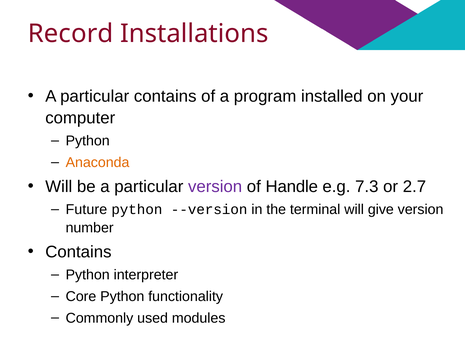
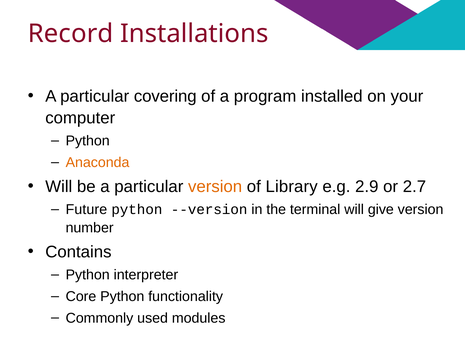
particular contains: contains -> covering
version at (215, 186) colour: purple -> orange
Handle: Handle -> Library
7.3: 7.3 -> 2.9
